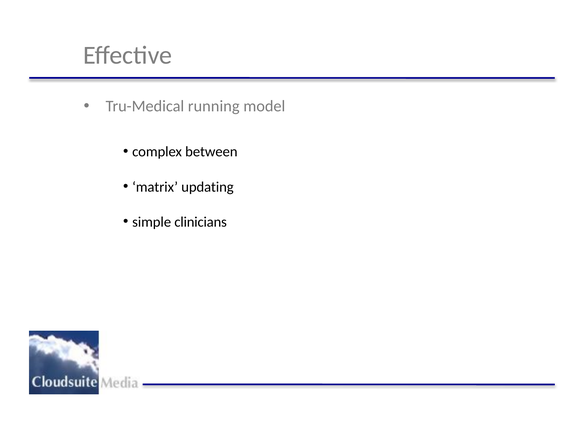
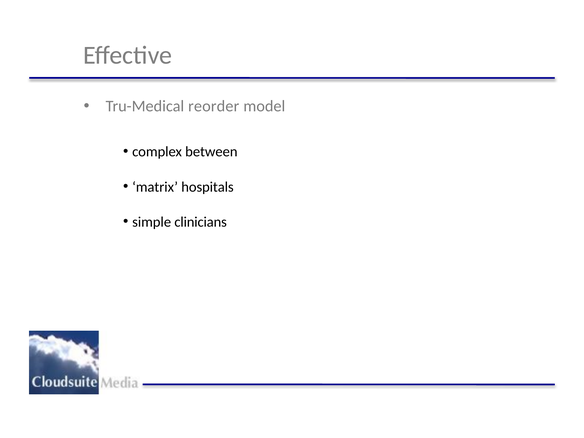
running: running -> reorder
updating: updating -> hospitals
